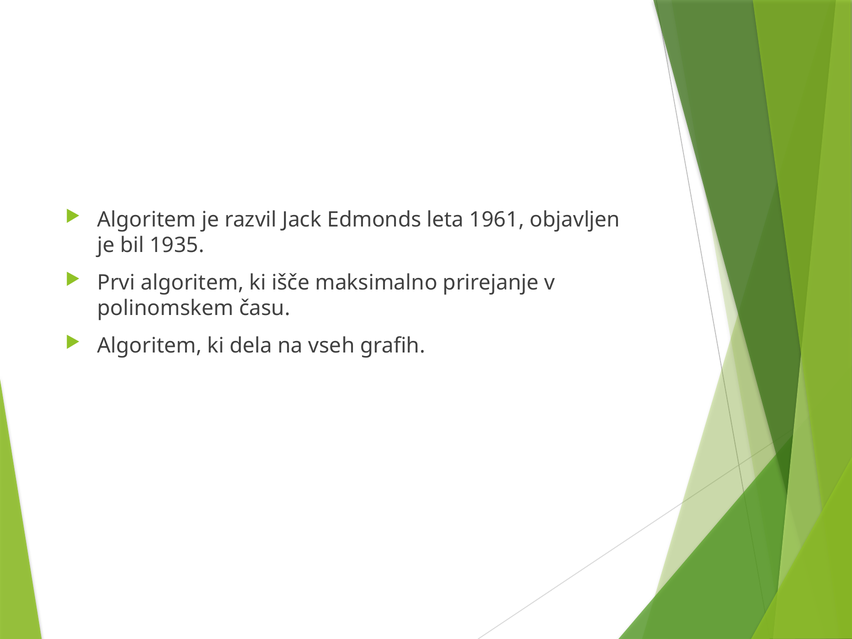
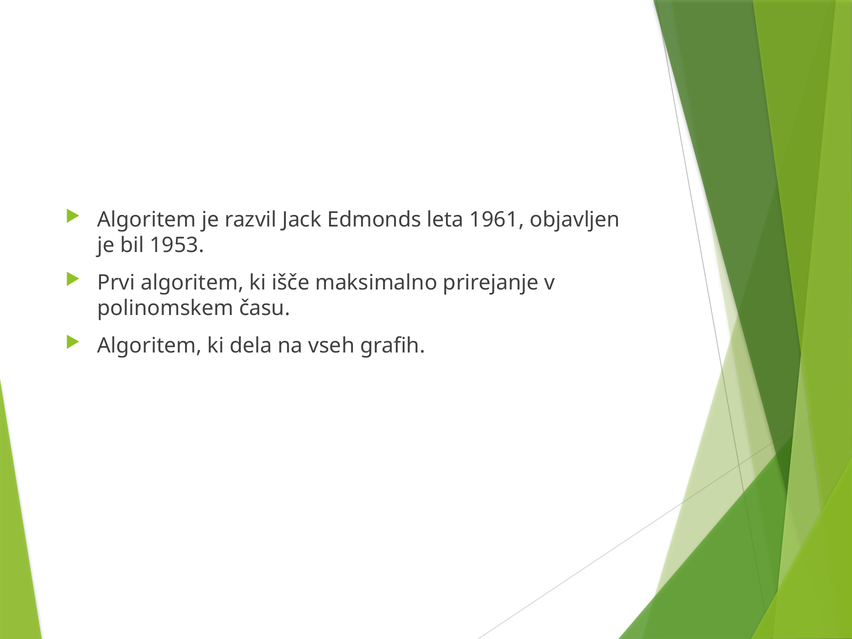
1935: 1935 -> 1953
